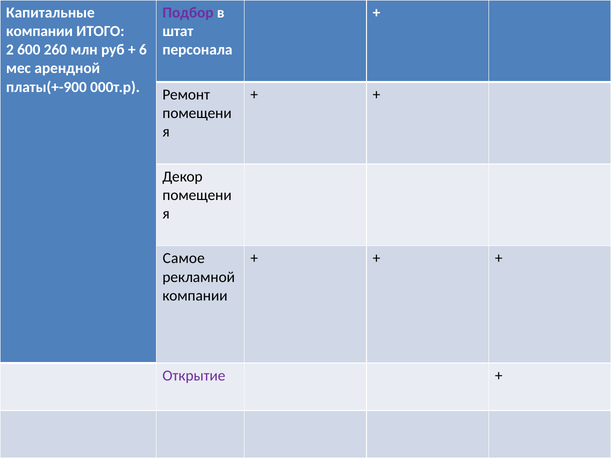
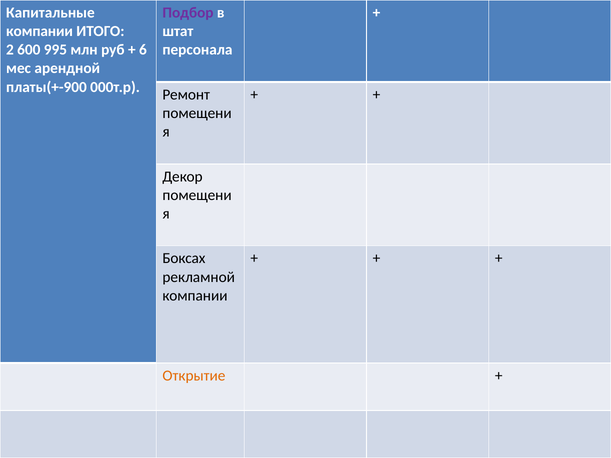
260: 260 -> 995
Самое: Самое -> Боксах
Открытие colour: purple -> orange
